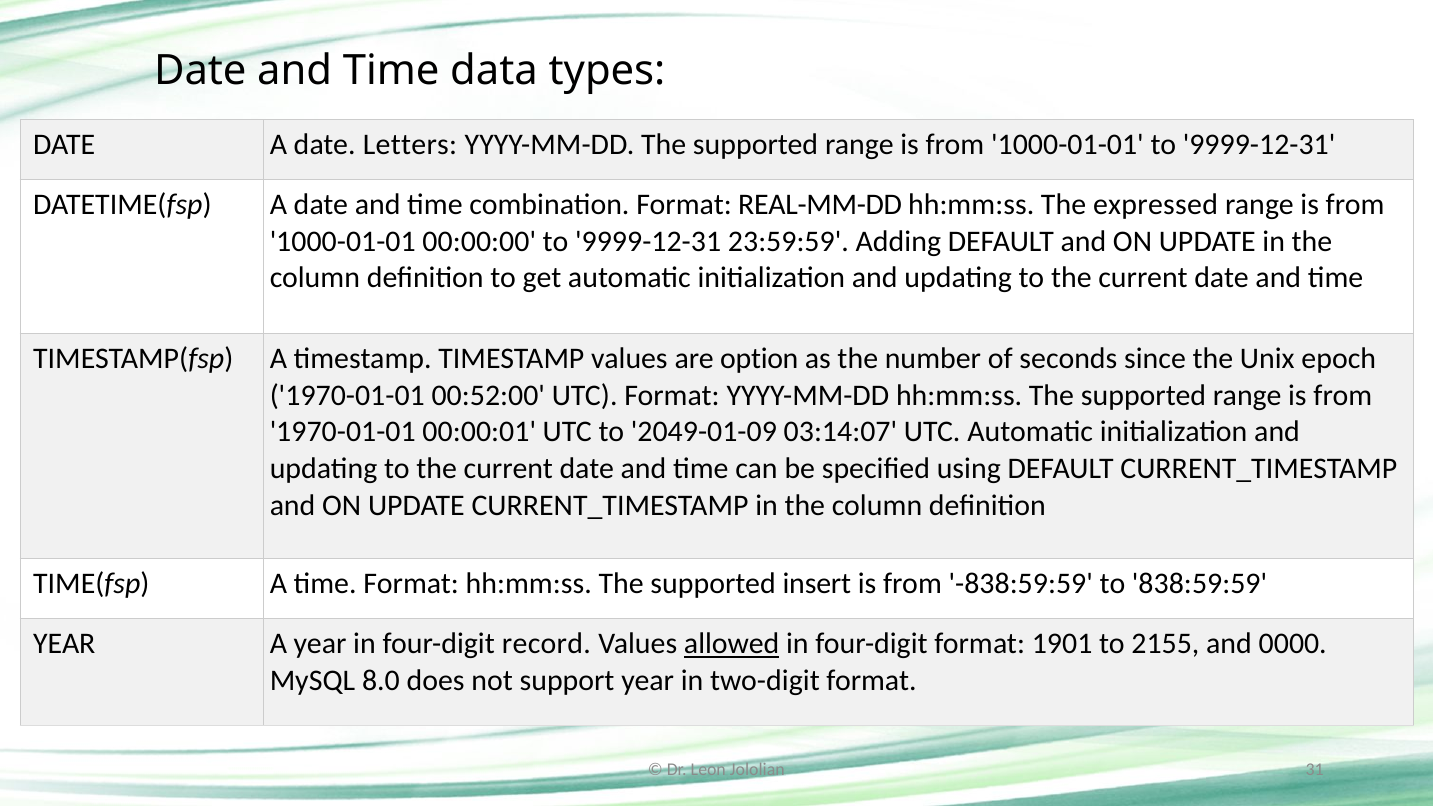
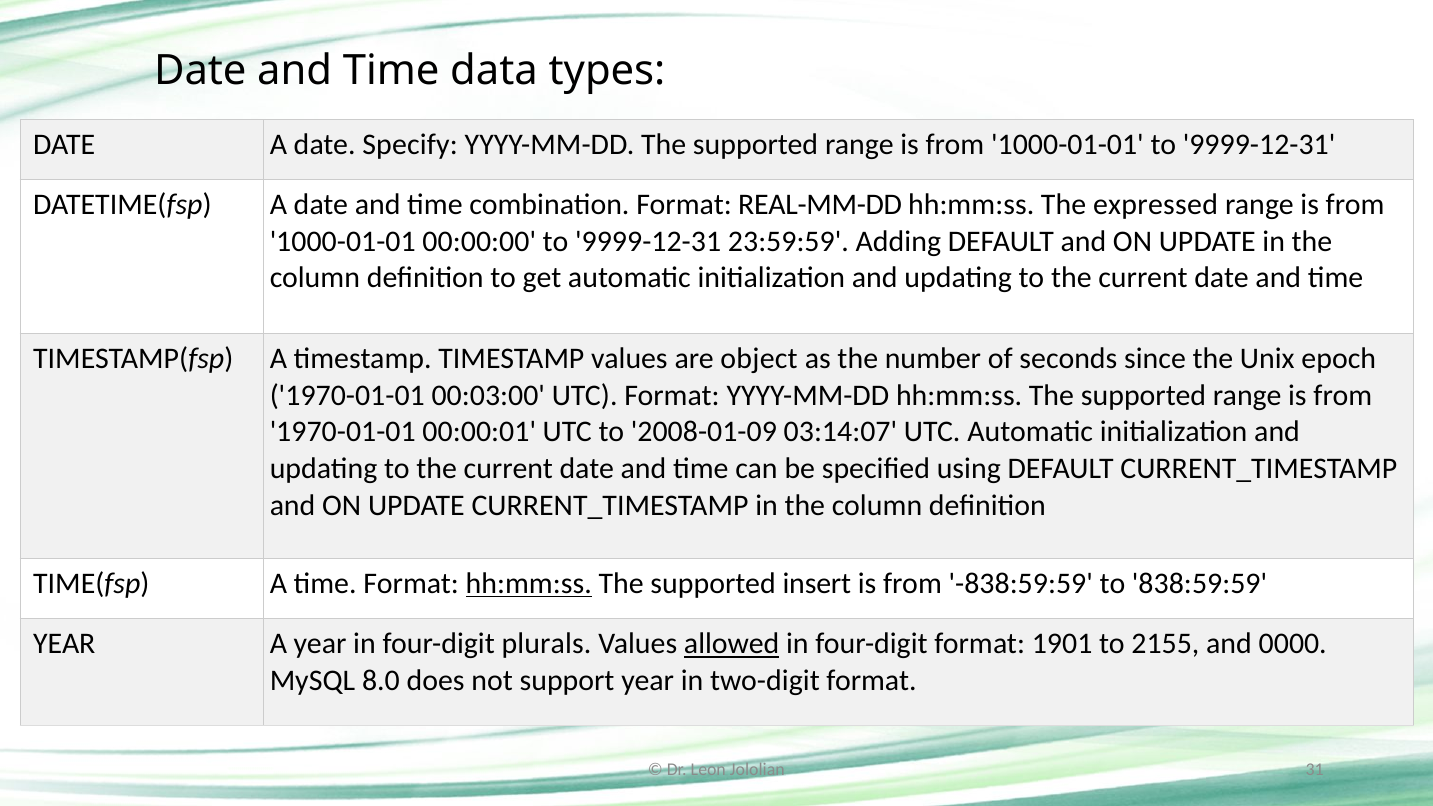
Letters: Letters -> Specify
option: option -> object
00:52:00: 00:52:00 -> 00:03:00
2049-01-09: 2049-01-09 -> 2008-01-09
hh:mm:ss at (529, 584) underline: none -> present
record: record -> plurals
